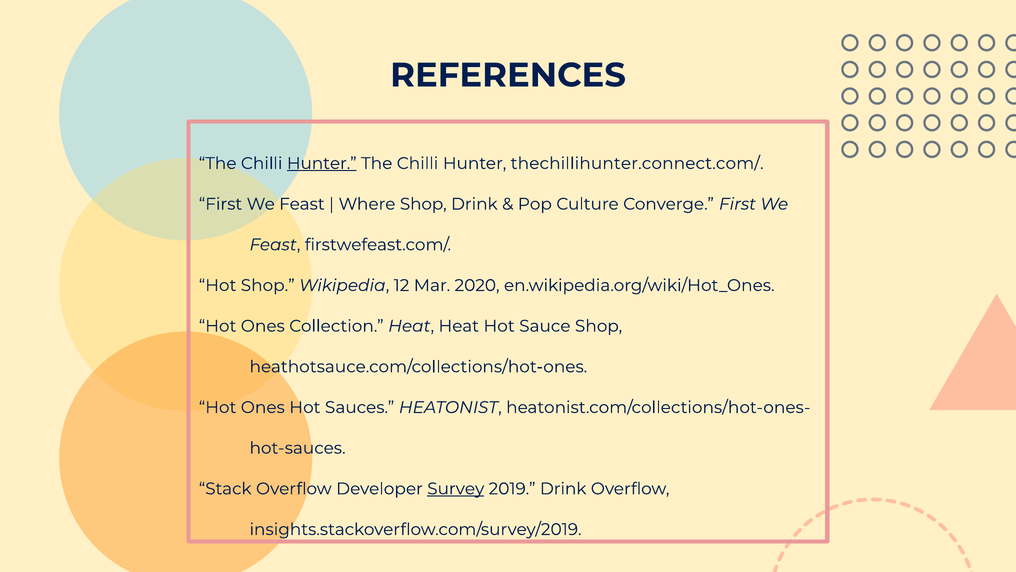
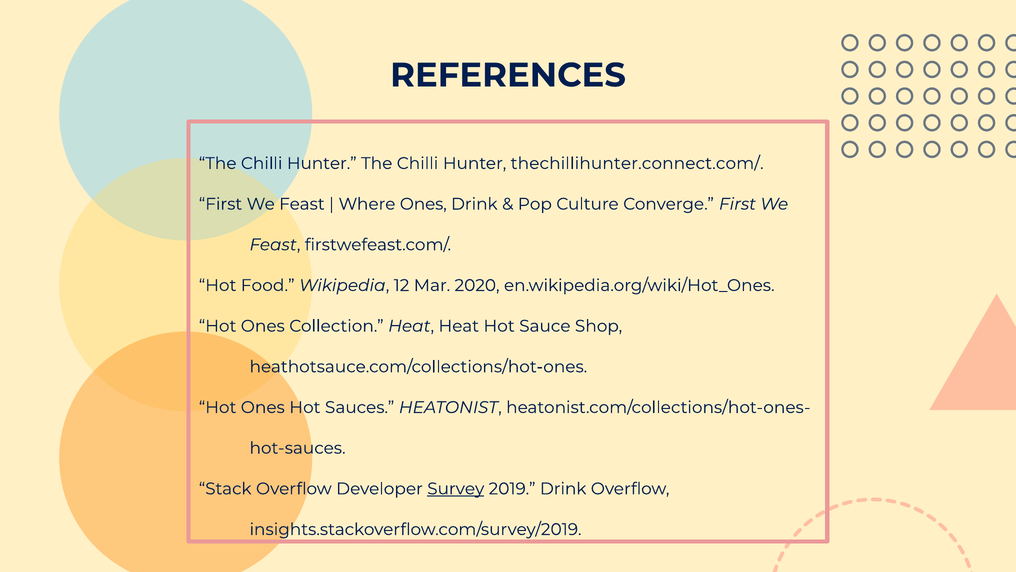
Hunter at (322, 163) underline: present -> none
Where Shop: Shop -> Ones
Hot Shop: Shop -> Food
